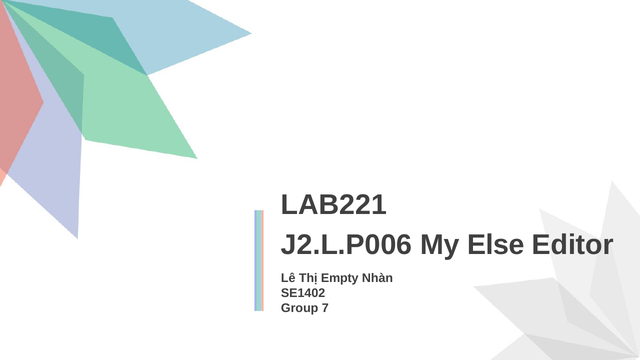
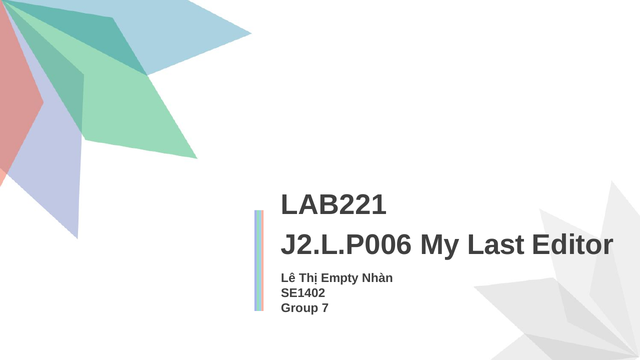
Else: Else -> Last
